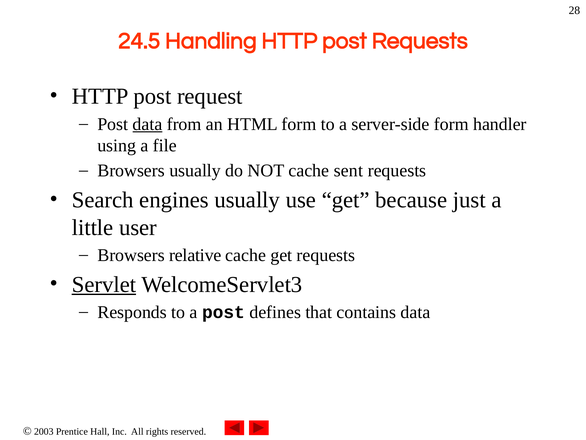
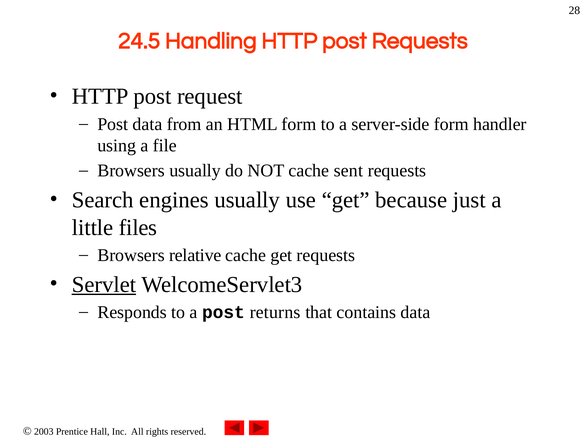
data at (147, 124) underline: present -> none
user: user -> files
defines: defines -> returns
